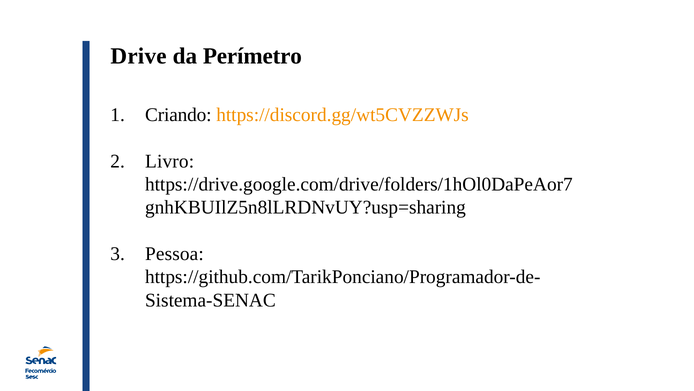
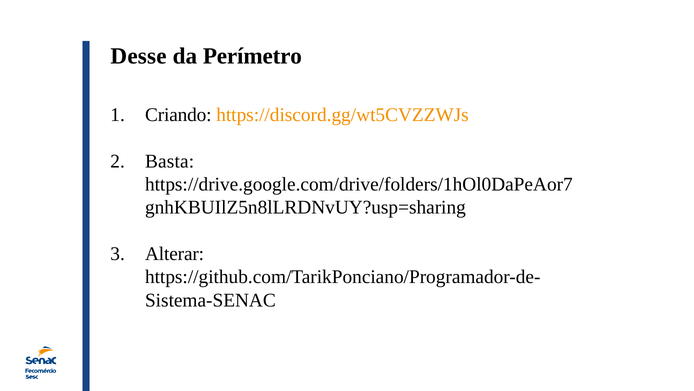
Drive: Drive -> Desse
Livro: Livro -> Basta
Pessoa: Pessoa -> Alterar
